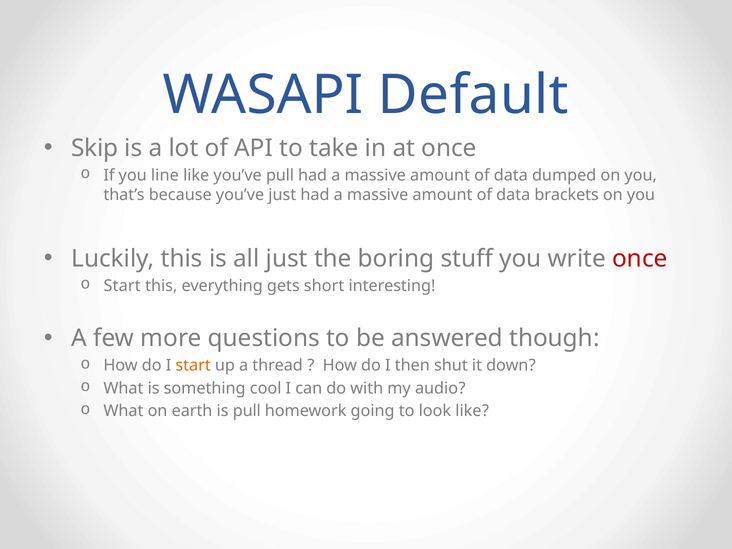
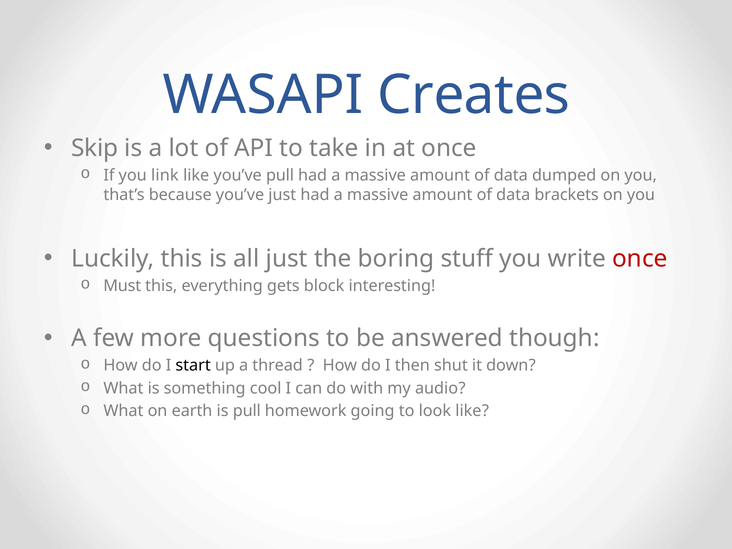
Default: Default -> Creates
line: line -> link
Start at (122, 286): Start -> Must
short: short -> block
start at (193, 365) colour: orange -> black
